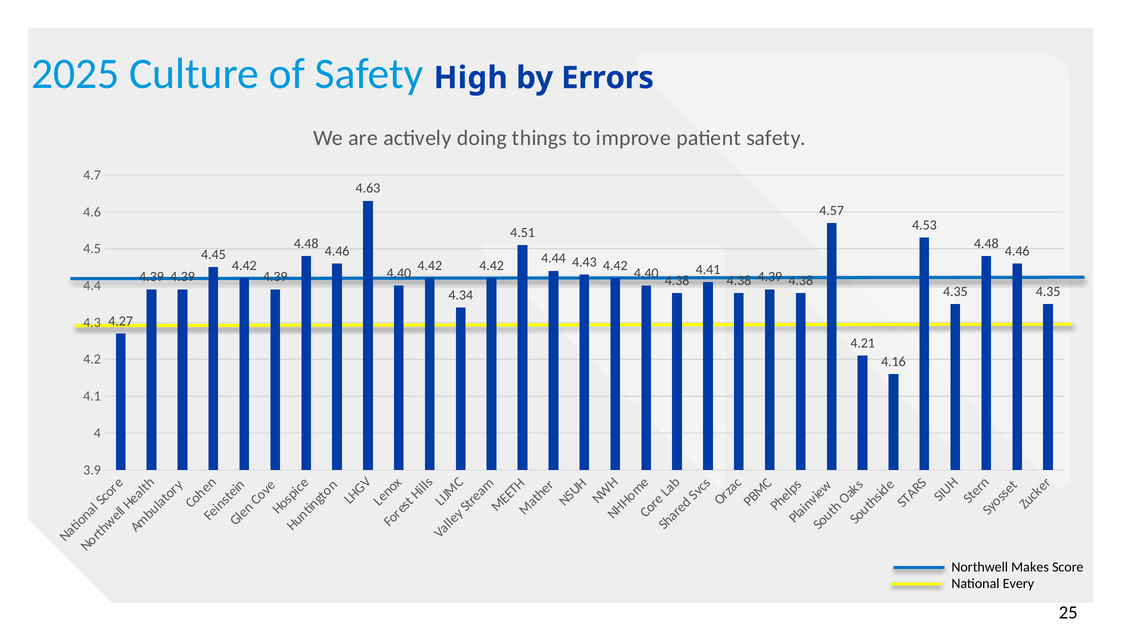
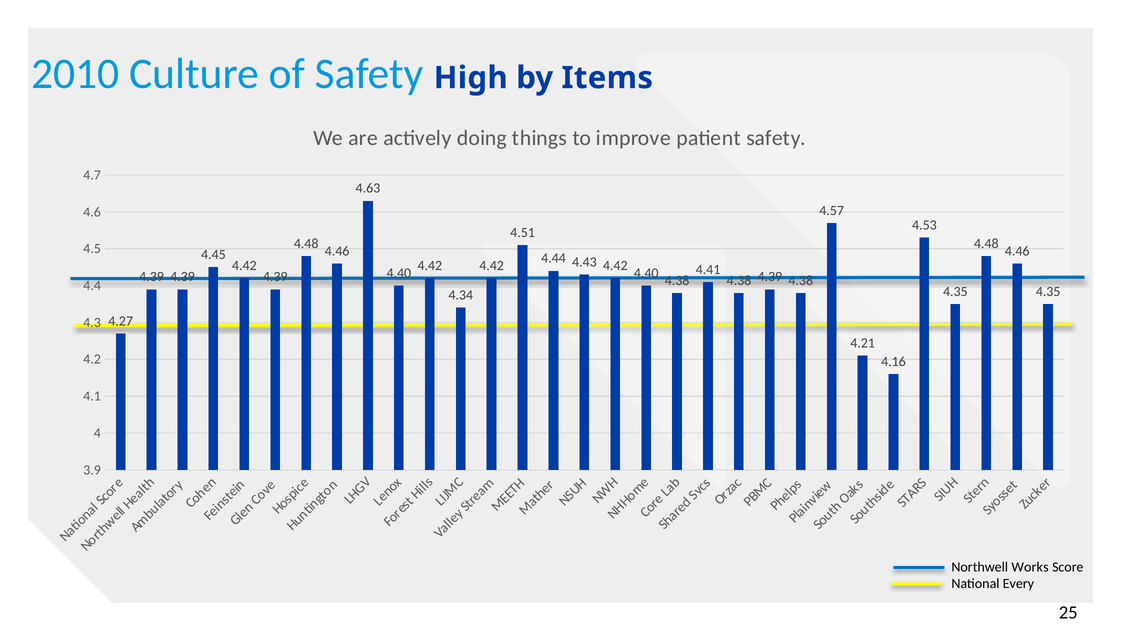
2025: 2025 -> 2010
Errors: Errors -> Items
Makes: Makes -> Works
